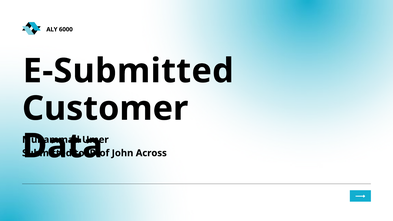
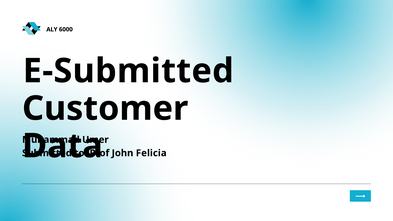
Across: Across -> Felicia
